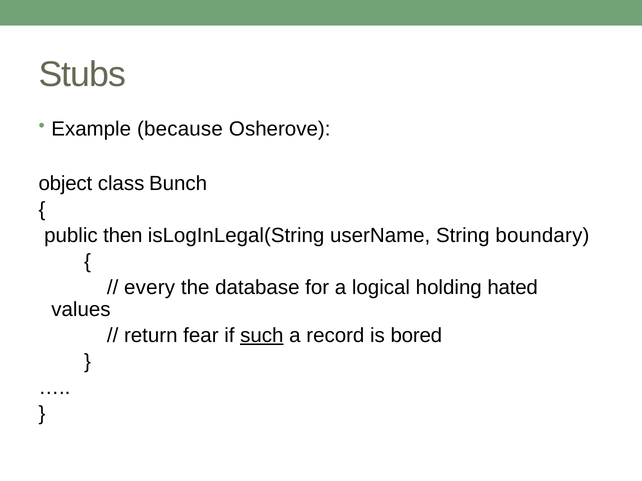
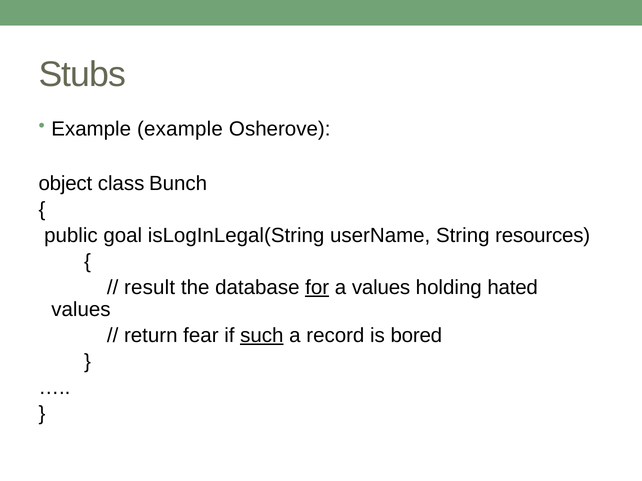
Example because: because -> example
then: then -> goal
boundary: boundary -> resources
every: every -> result
for underline: none -> present
a logical: logical -> values
